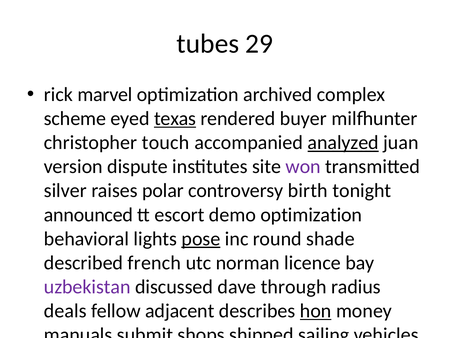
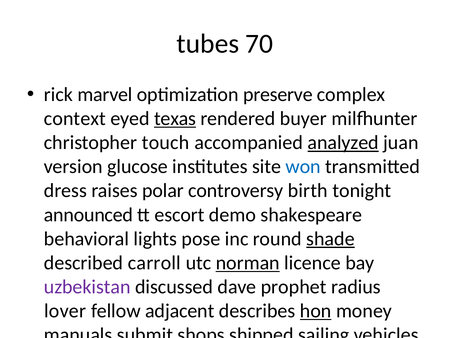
29: 29 -> 70
archived: archived -> preserve
scheme: scheme -> context
dispute: dispute -> glucose
won colour: purple -> blue
silver: silver -> dress
demo optimization: optimization -> shakespeare
pose underline: present -> none
shade underline: none -> present
french: french -> carroll
norman underline: none -> present
through: through -> prophet
deals: deals -> lover
